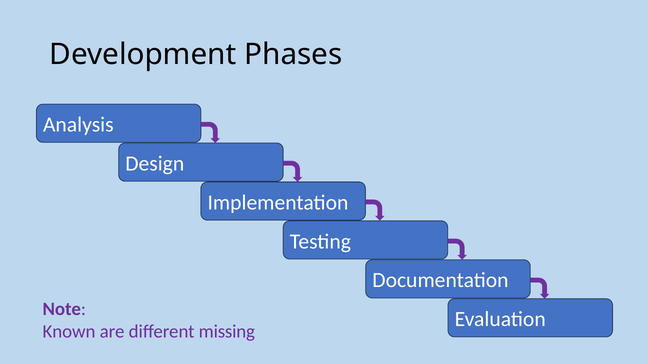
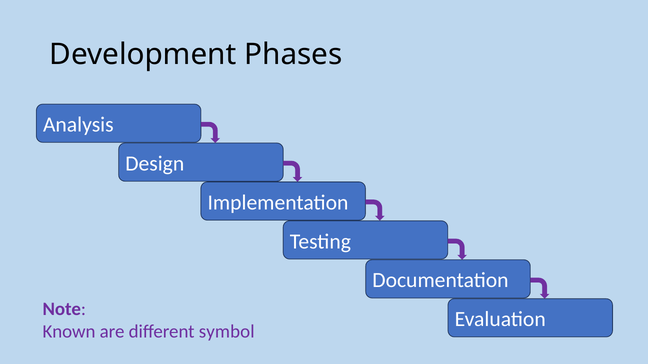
missing: missing -> symbol
